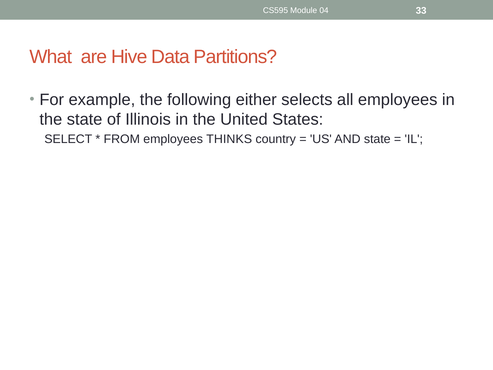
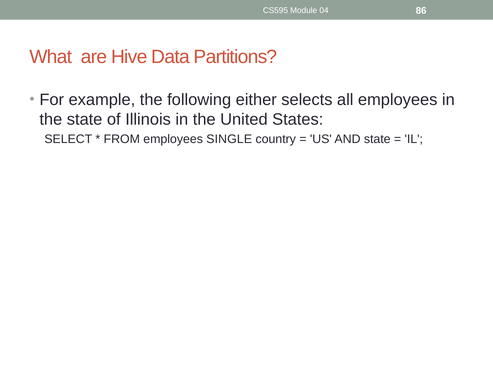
33: 33 -> 86
THINKS: THINKS -> SINGLE
